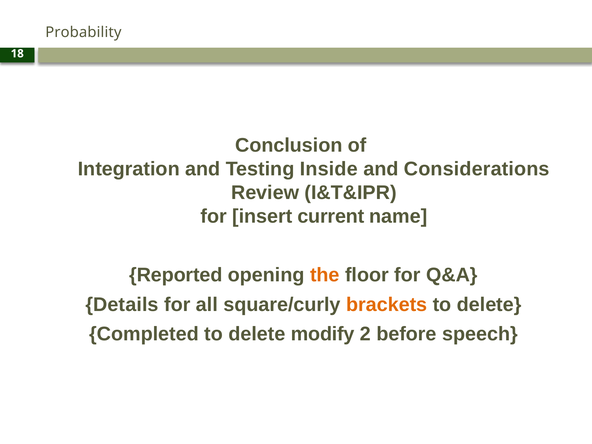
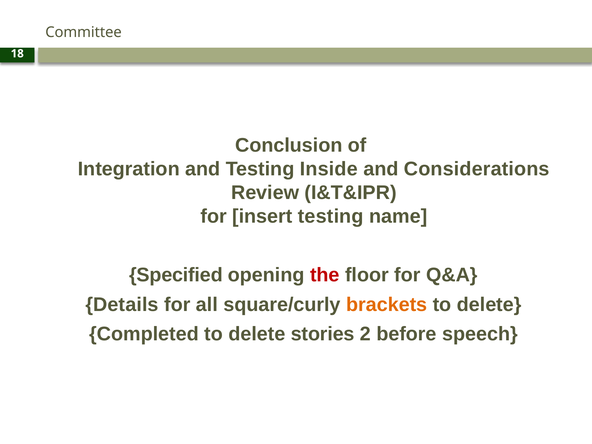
Probability: Probability -> Committee
insert current: current -> testing
Reported: Reported -> Specified
the colour: orange -> red
modify: modify -> stories
